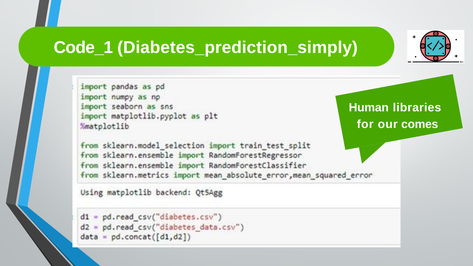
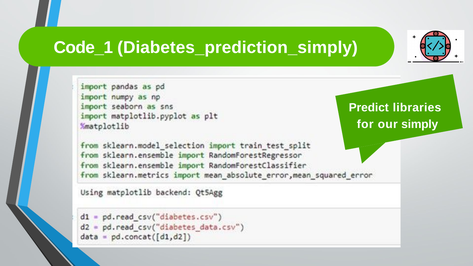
Human: Human -> Predict
comes: comes -> simply
